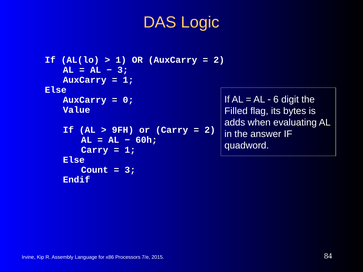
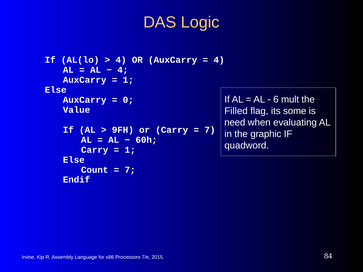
1 at (121, 60): 1 -> 4
2 at (219, 60): 2 -> 4
3 at (123, 70): 3 -> 4
digit: digit -> mult
bytes: bytes -> some
adds: adds -> need
2 at (210, 130): 2 -> 7
answer: answer -> graphic
3 at (130, 170): 3 -> 7
